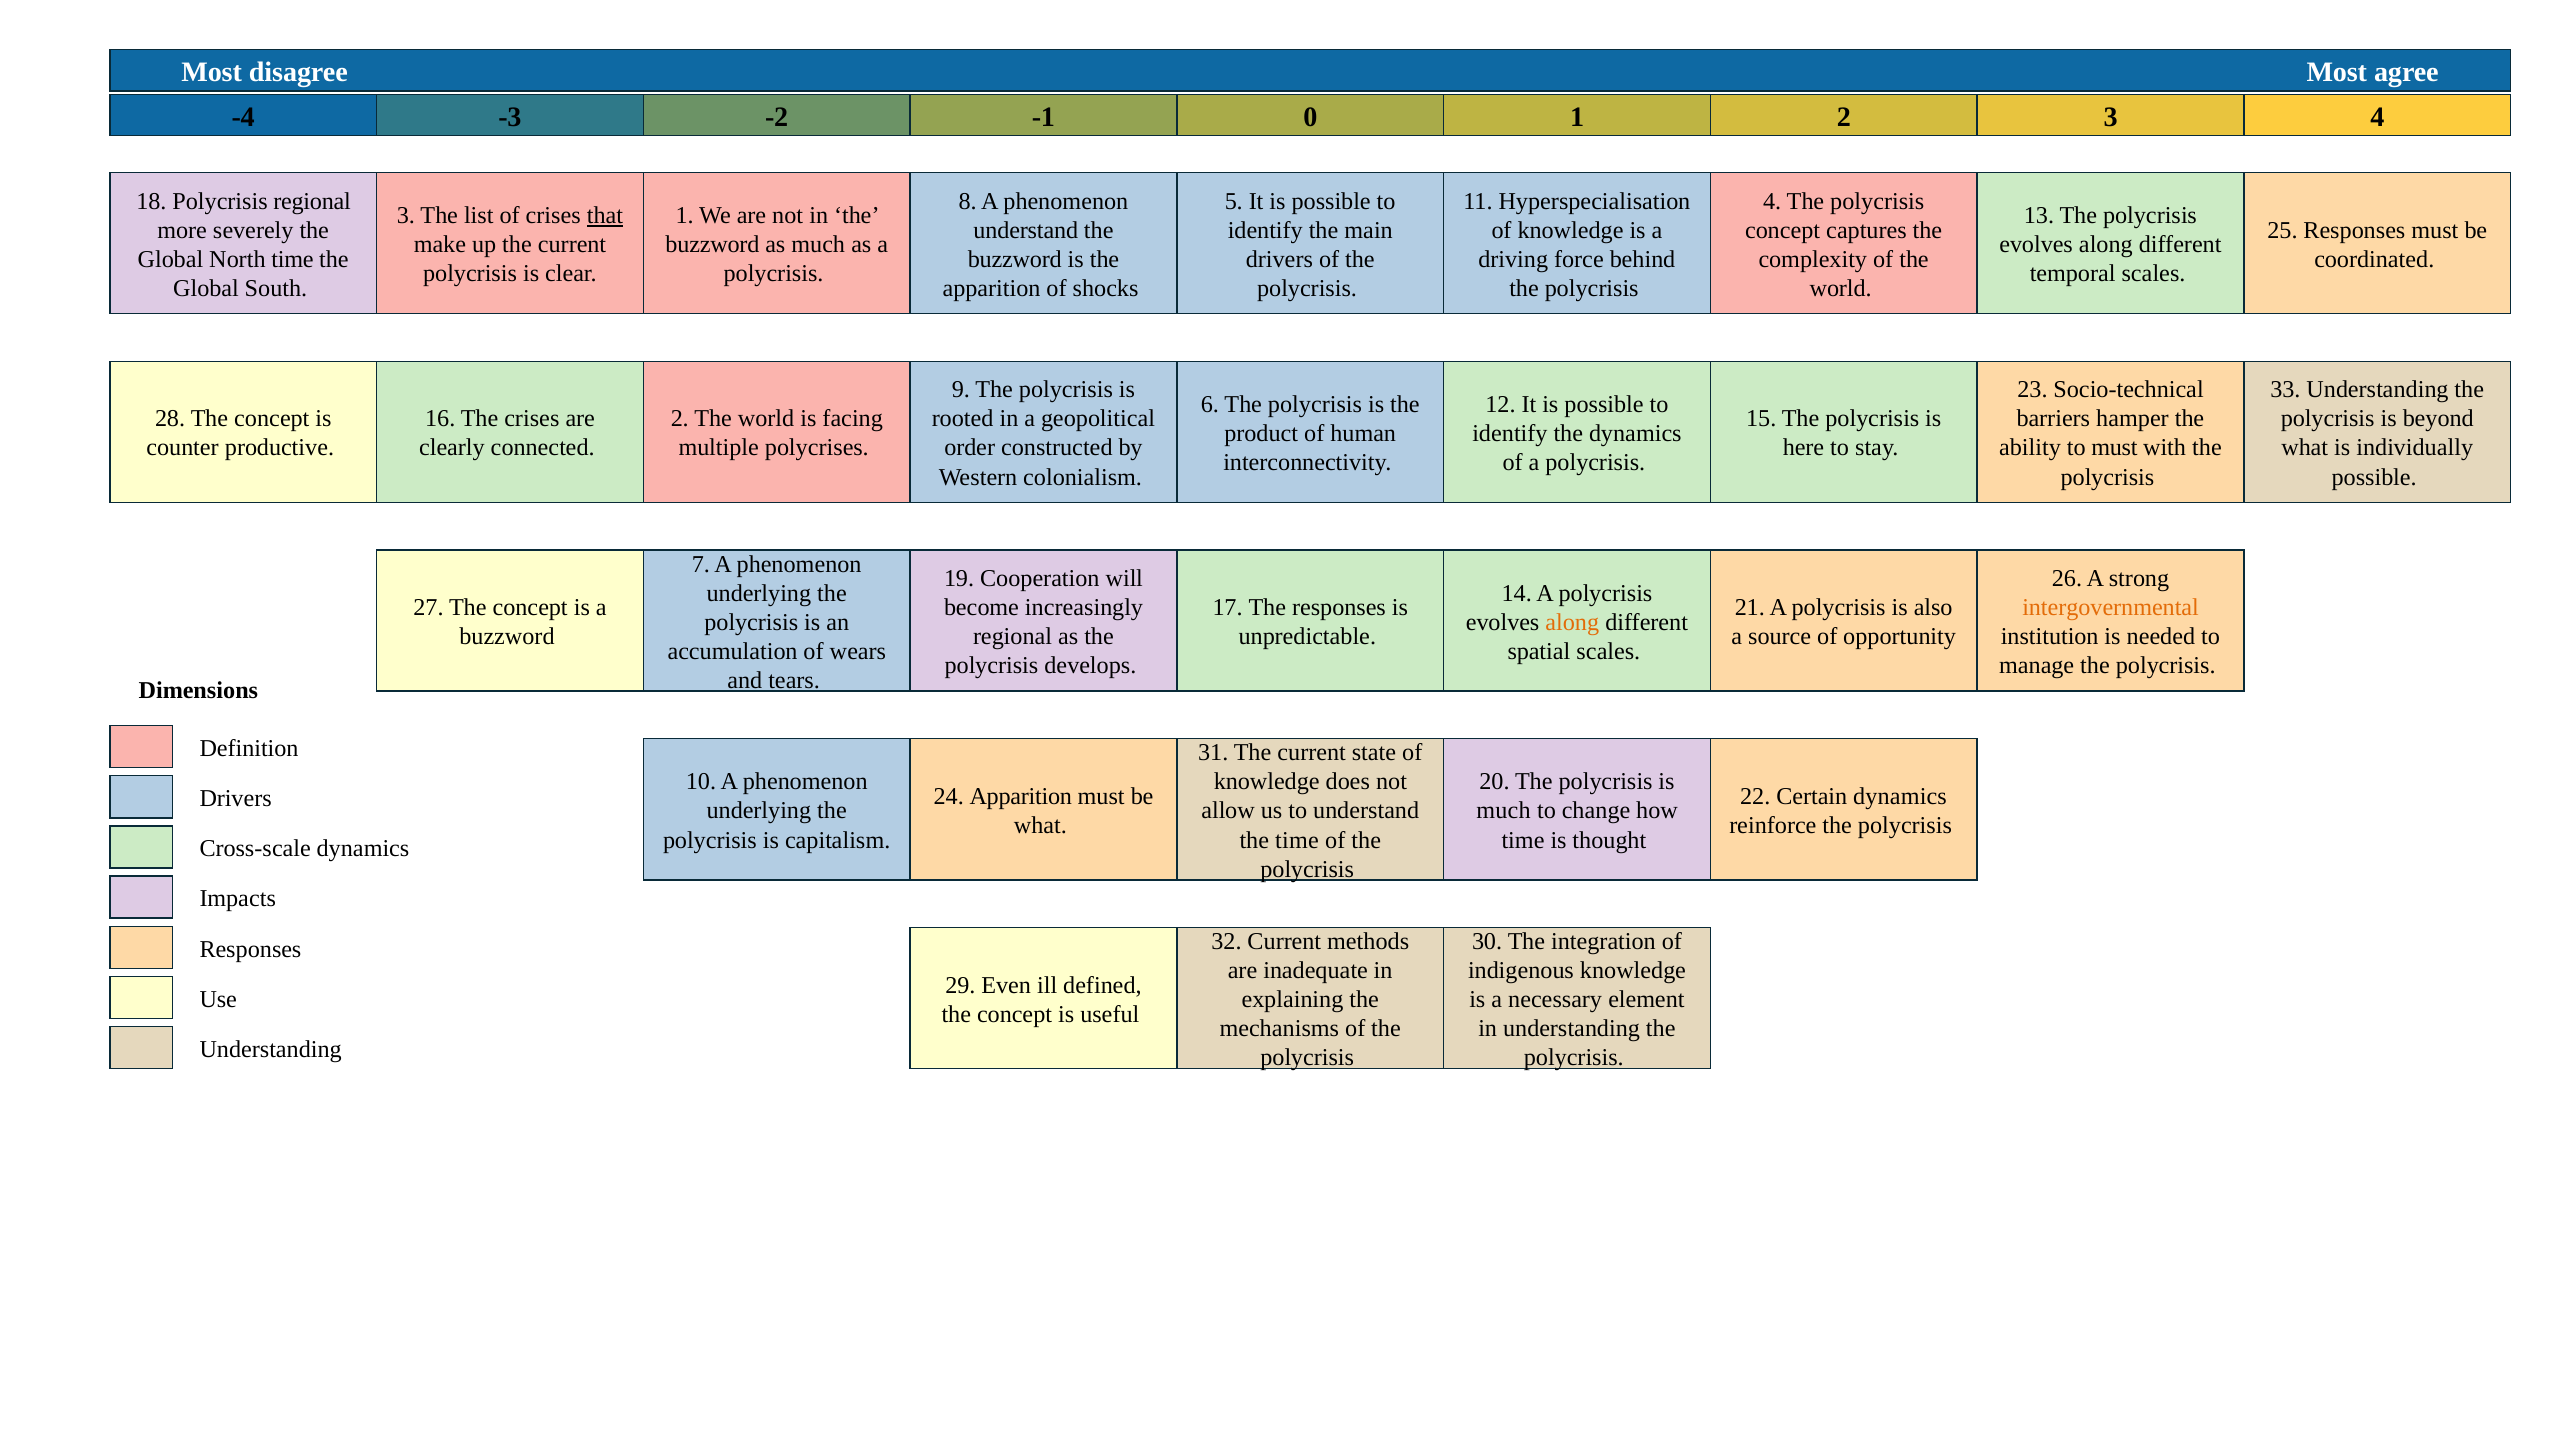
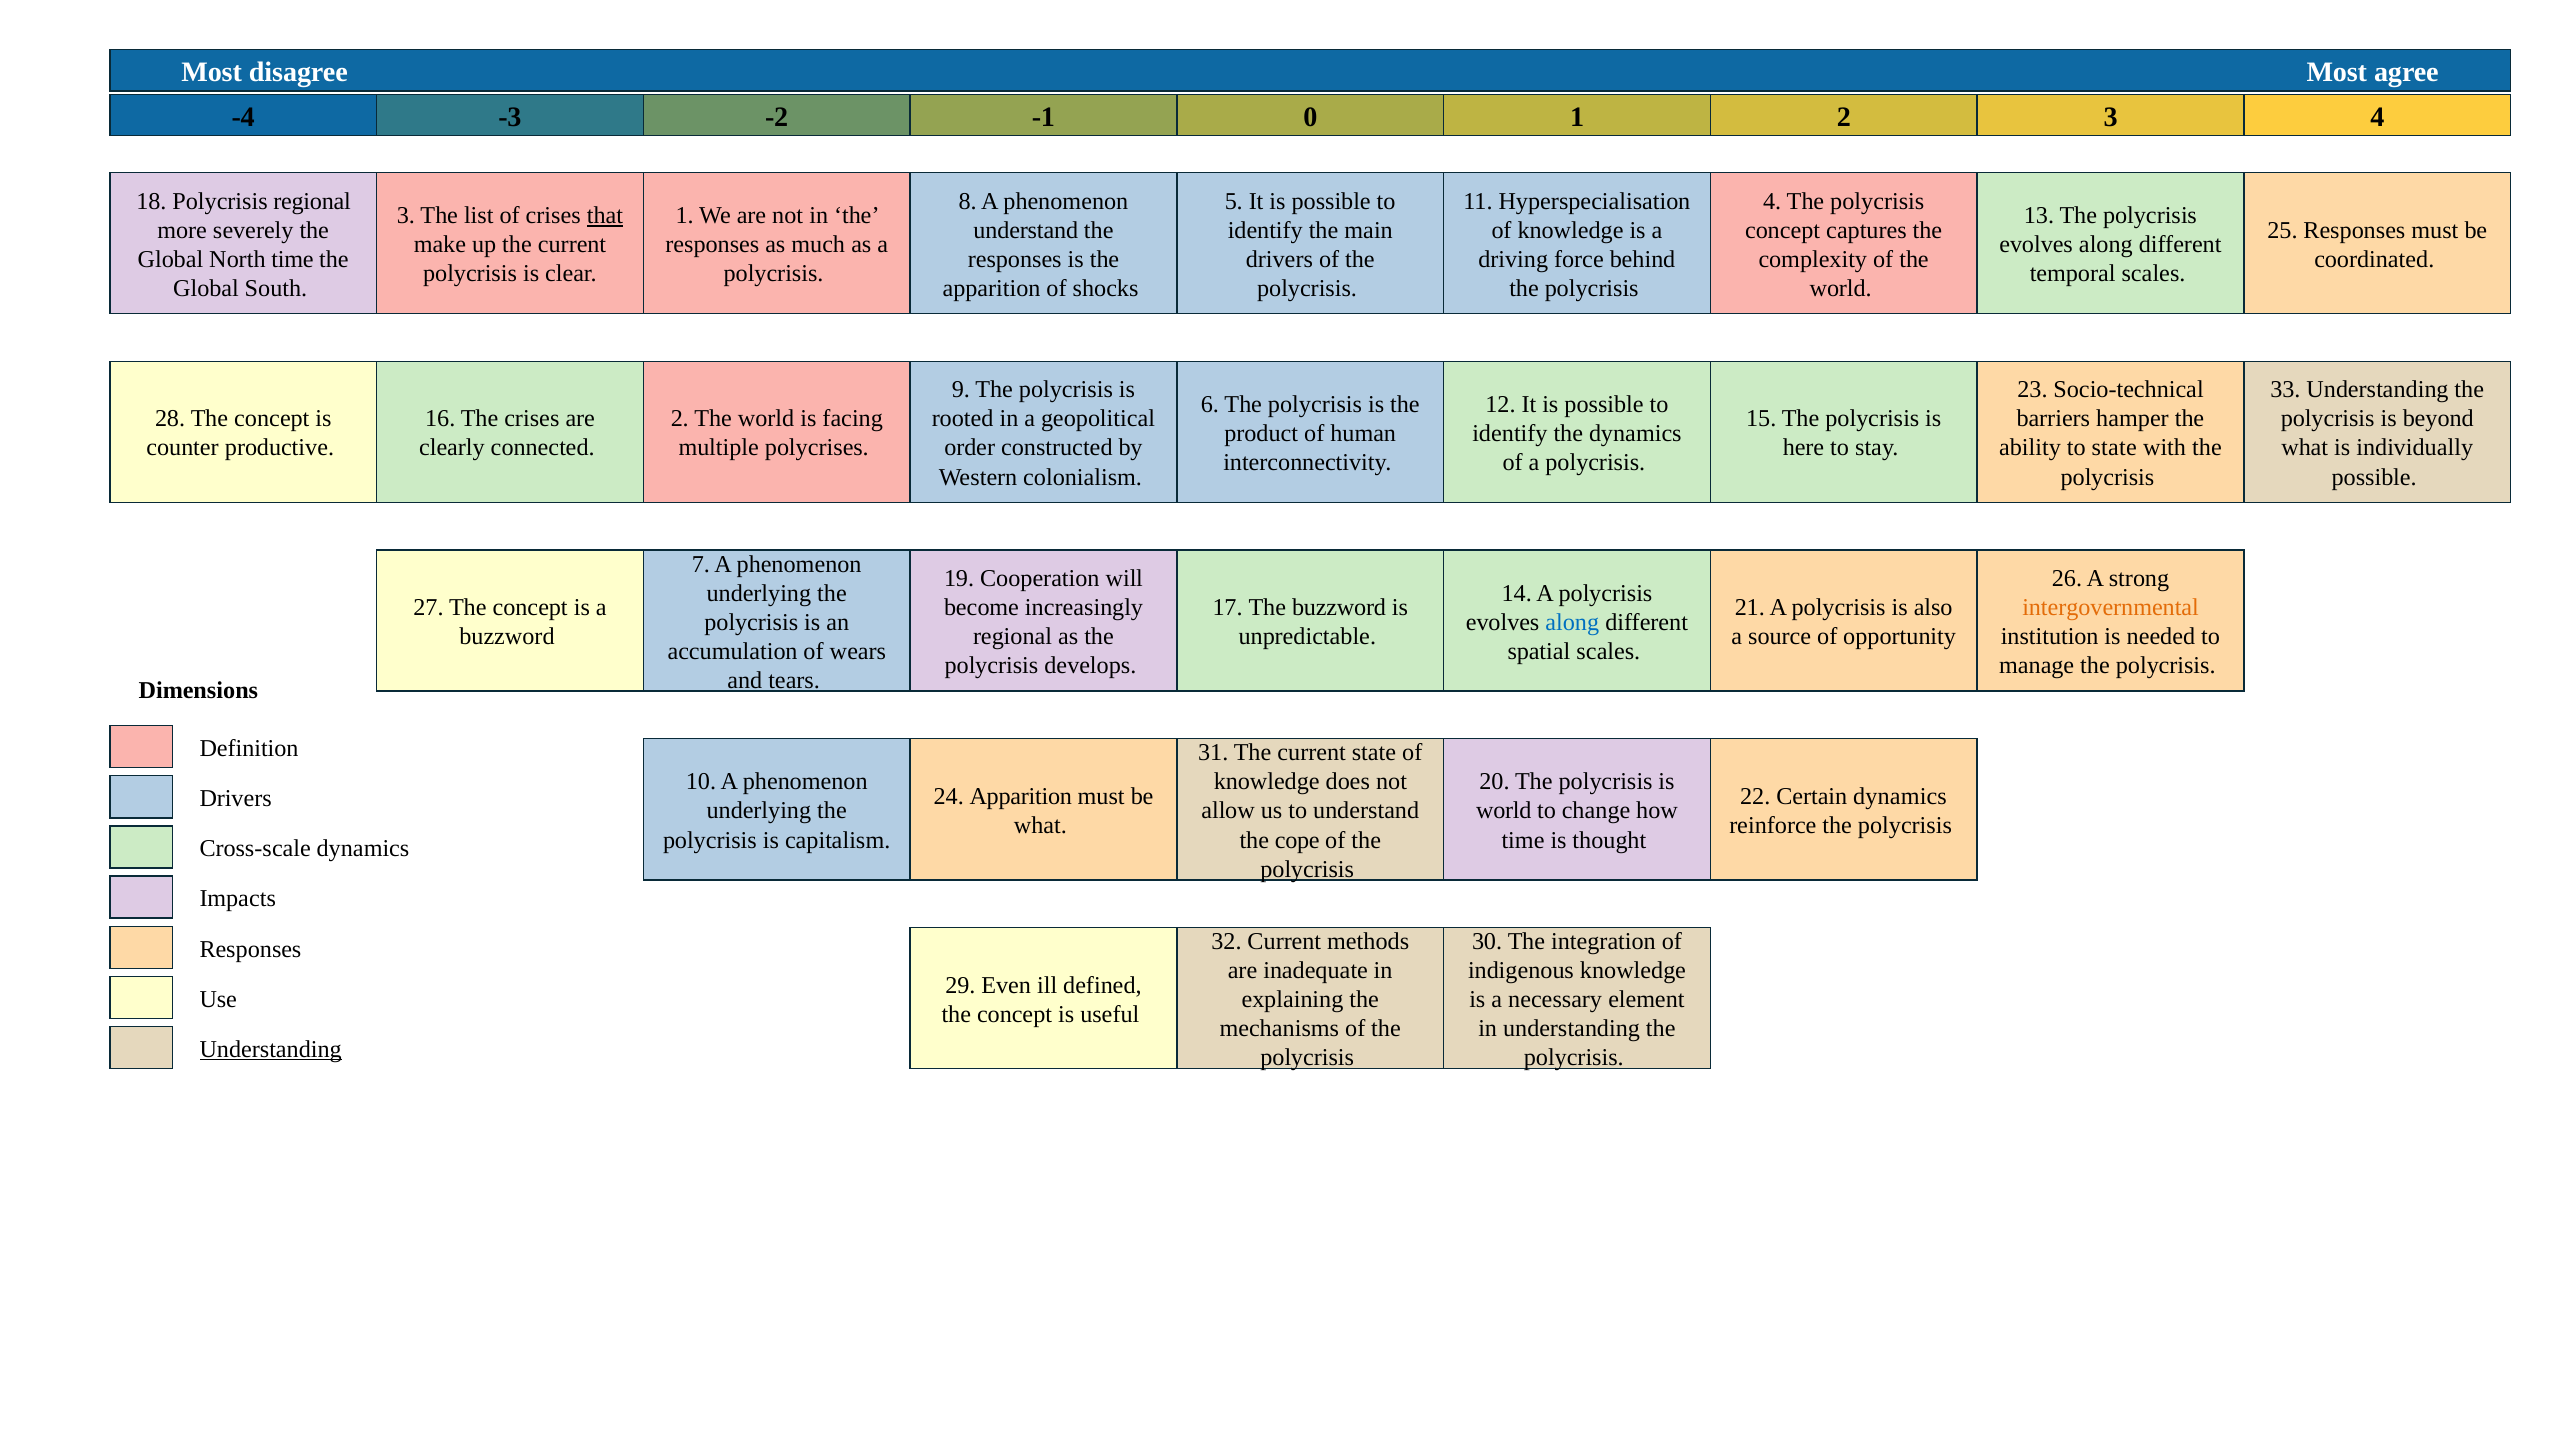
buzzword at (712, 245): buzzword -> responses
buzzword at (1015, 259): buzzword -> responses
to must: must -> state
The responses: responses -> buzzword
along at (1572, 622) colour: orange -> blue
much at (1504, 811): much -> world
the time: time -> cope
Understanding at (271, 1049) underline: none -> present
